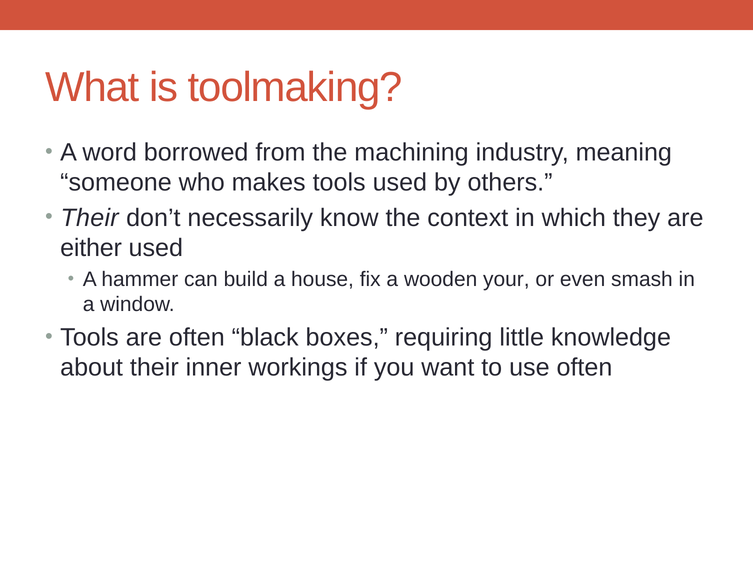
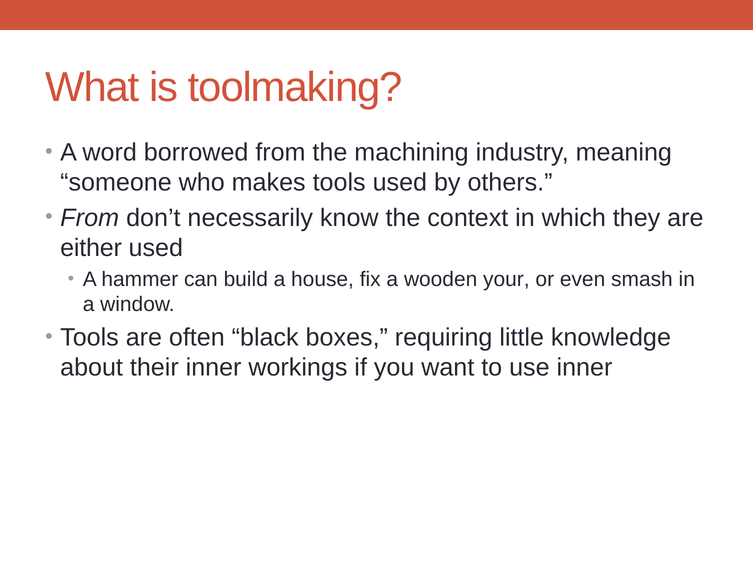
Their at (90, 218): Their -> From
use often: often -> inner
